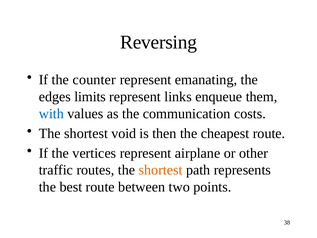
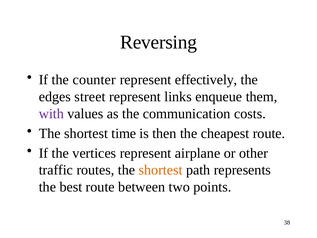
emanating: emanating -> effectively
limits: limits -> street
with colour: blue -> purple
void: void -> time
